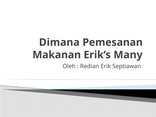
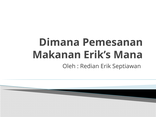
Many: Many -> Mana
